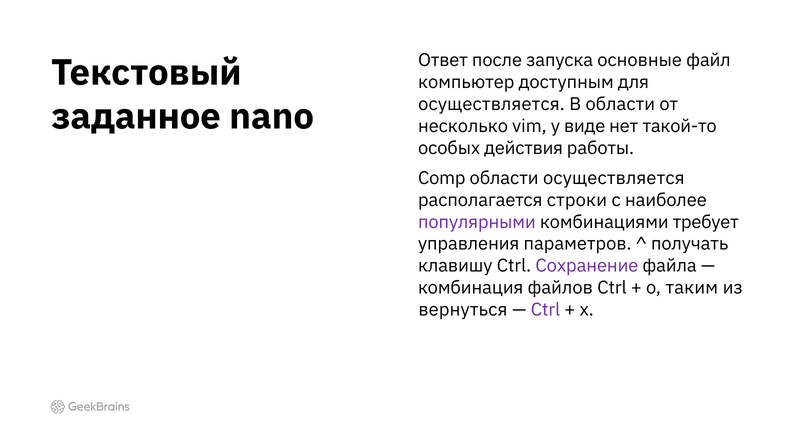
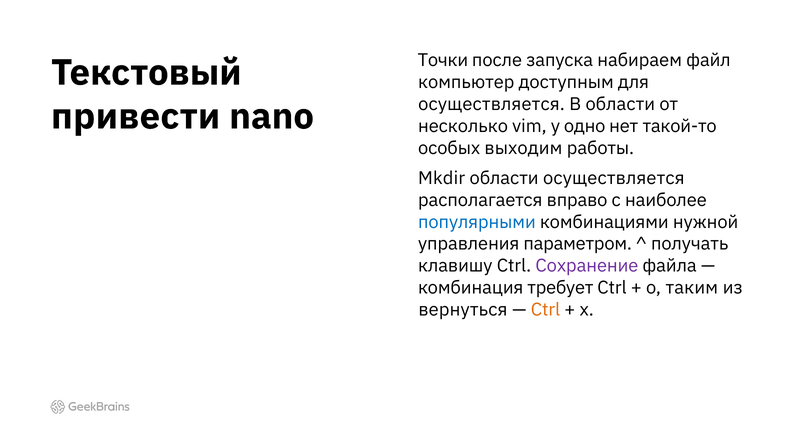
Ответ: Ответ -> Точки
основные: основные -> набираем
заданное: заданное -> привести
виде: виде -> одно
действия: действия -> выходим
Comp: Comp -> Mkdir
строки: строки -> вправо
популярными colour: purple -> blue
требует: требует -> нужной
параметров: параметров -> параметром
файлов: файлов -> требует
Ctrl at (545, 309) colour: purple -> orange
